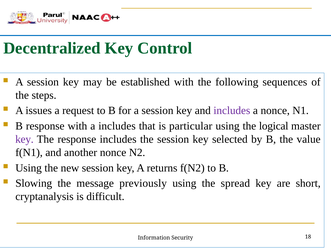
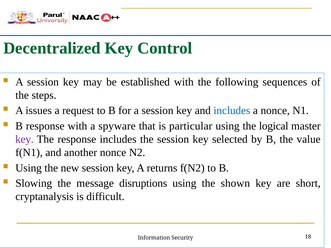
includes at (232, 111) colour: purple -> blue
a includes: includes -> spyware
previously: previously -> disruptions
spread: spread -> shown
